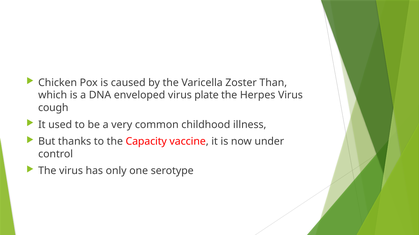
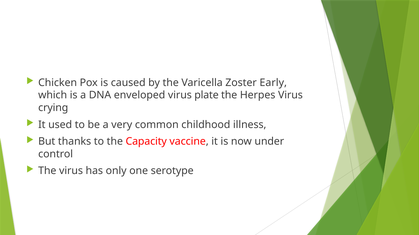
Than: Than -> Early
cough: cough -> crying
